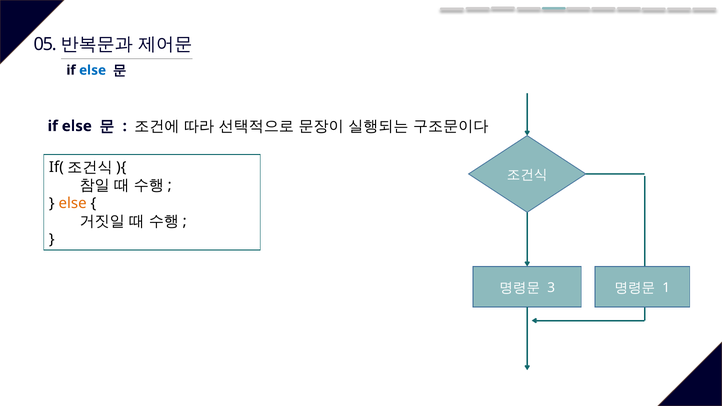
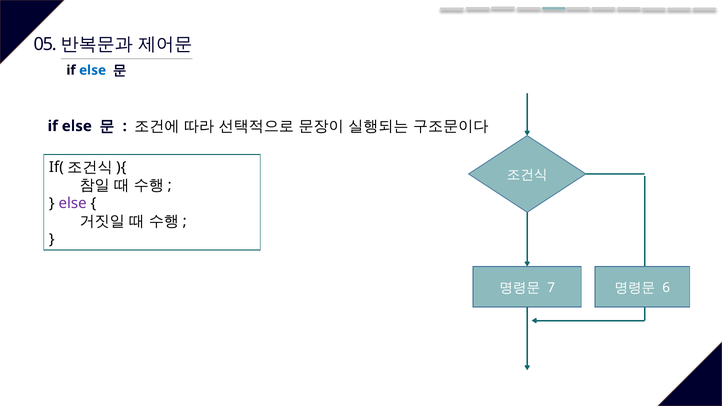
else at (73, 203) colour: orange -> purple
3: 3 -> 7
1: 1 -> 6
